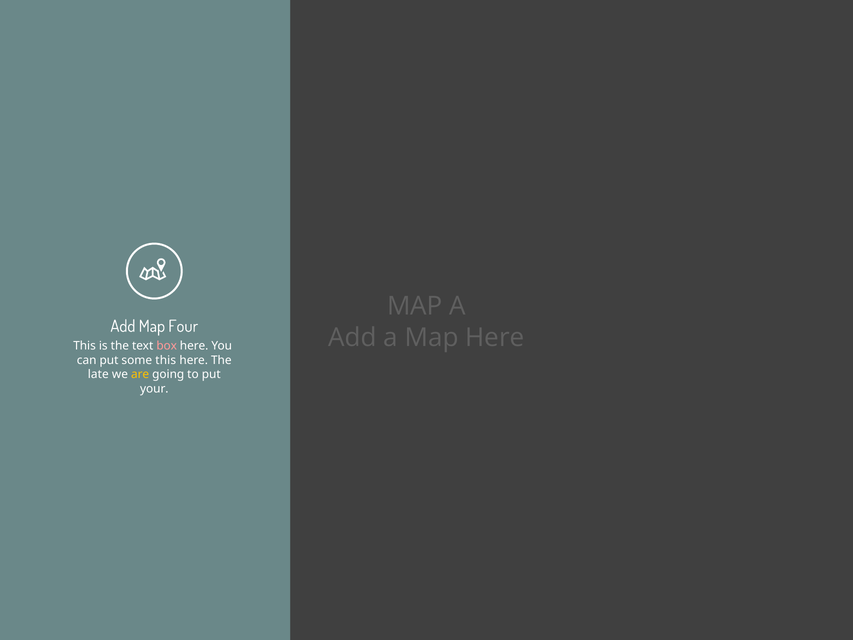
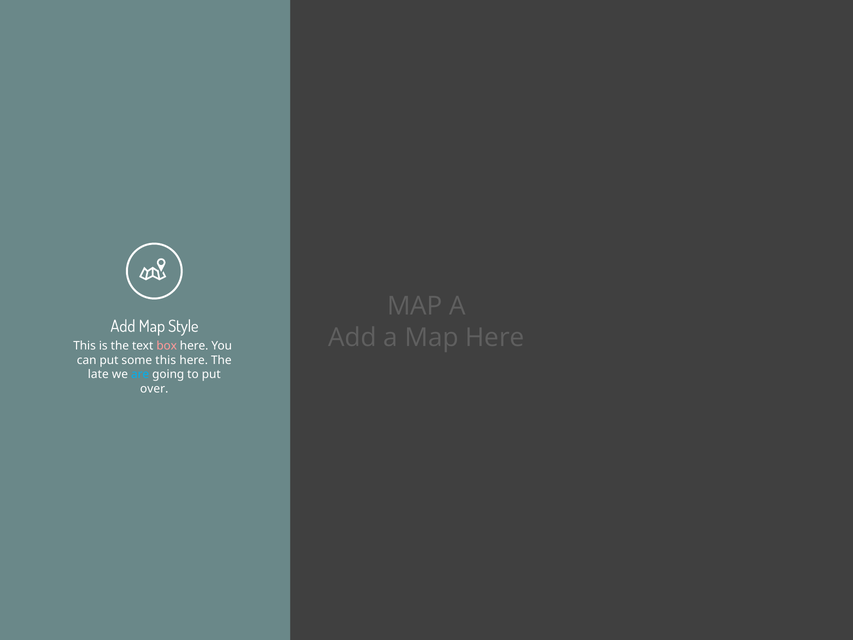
Four: Four -> Style
are colour: yellow -> light blue
your: your -> over
